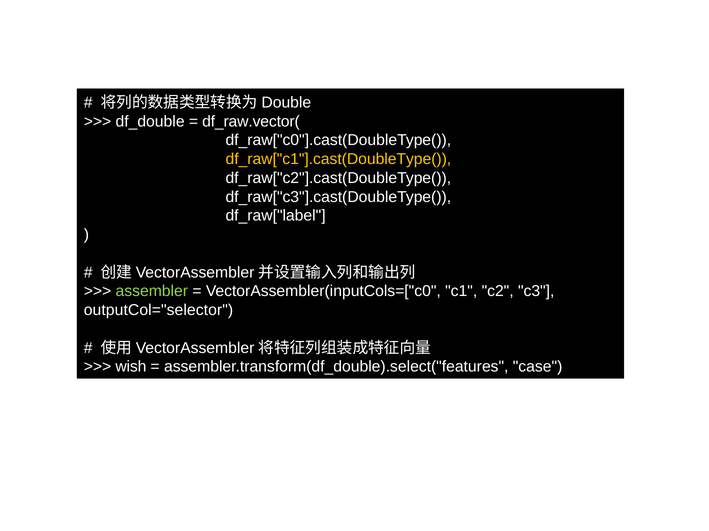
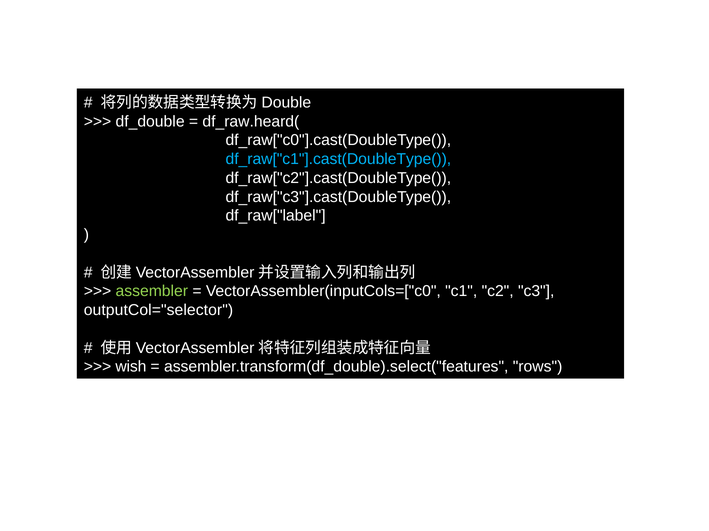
df_raw.vector(: df_raw.vector( -> df_raw.heard(
df_raw["c1"].cast(DoubleType( colour: yellow -> light blue
case: case -> rows
